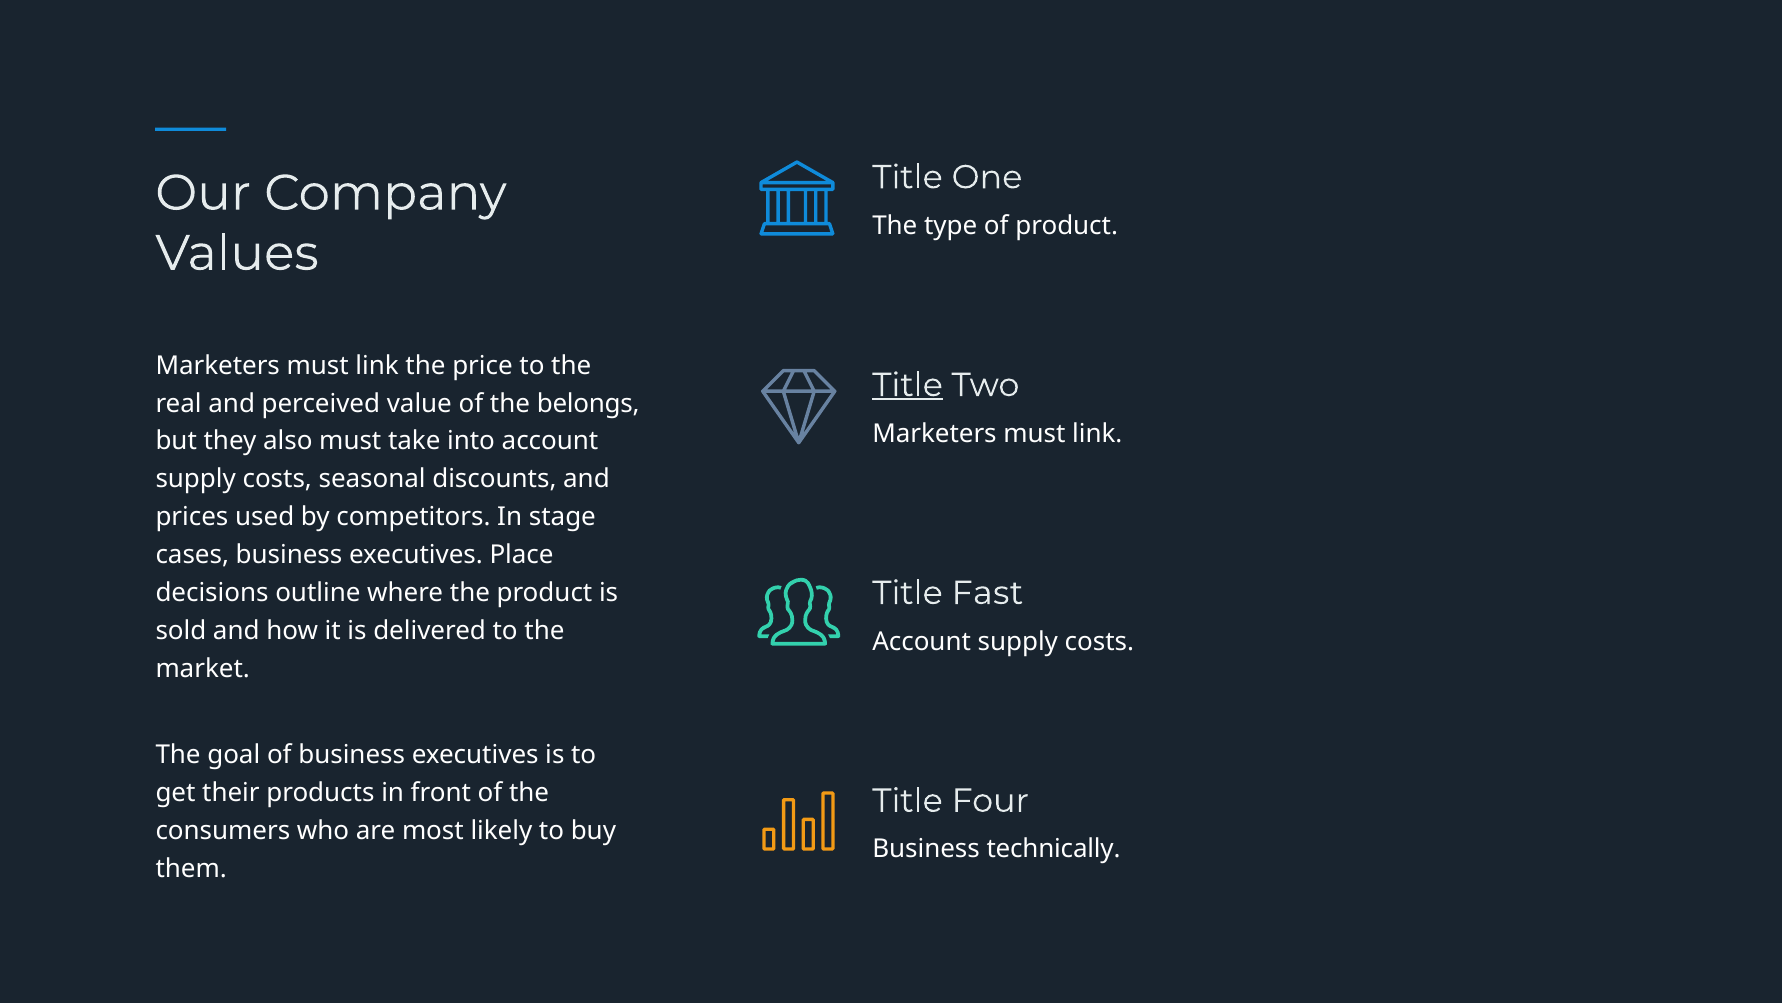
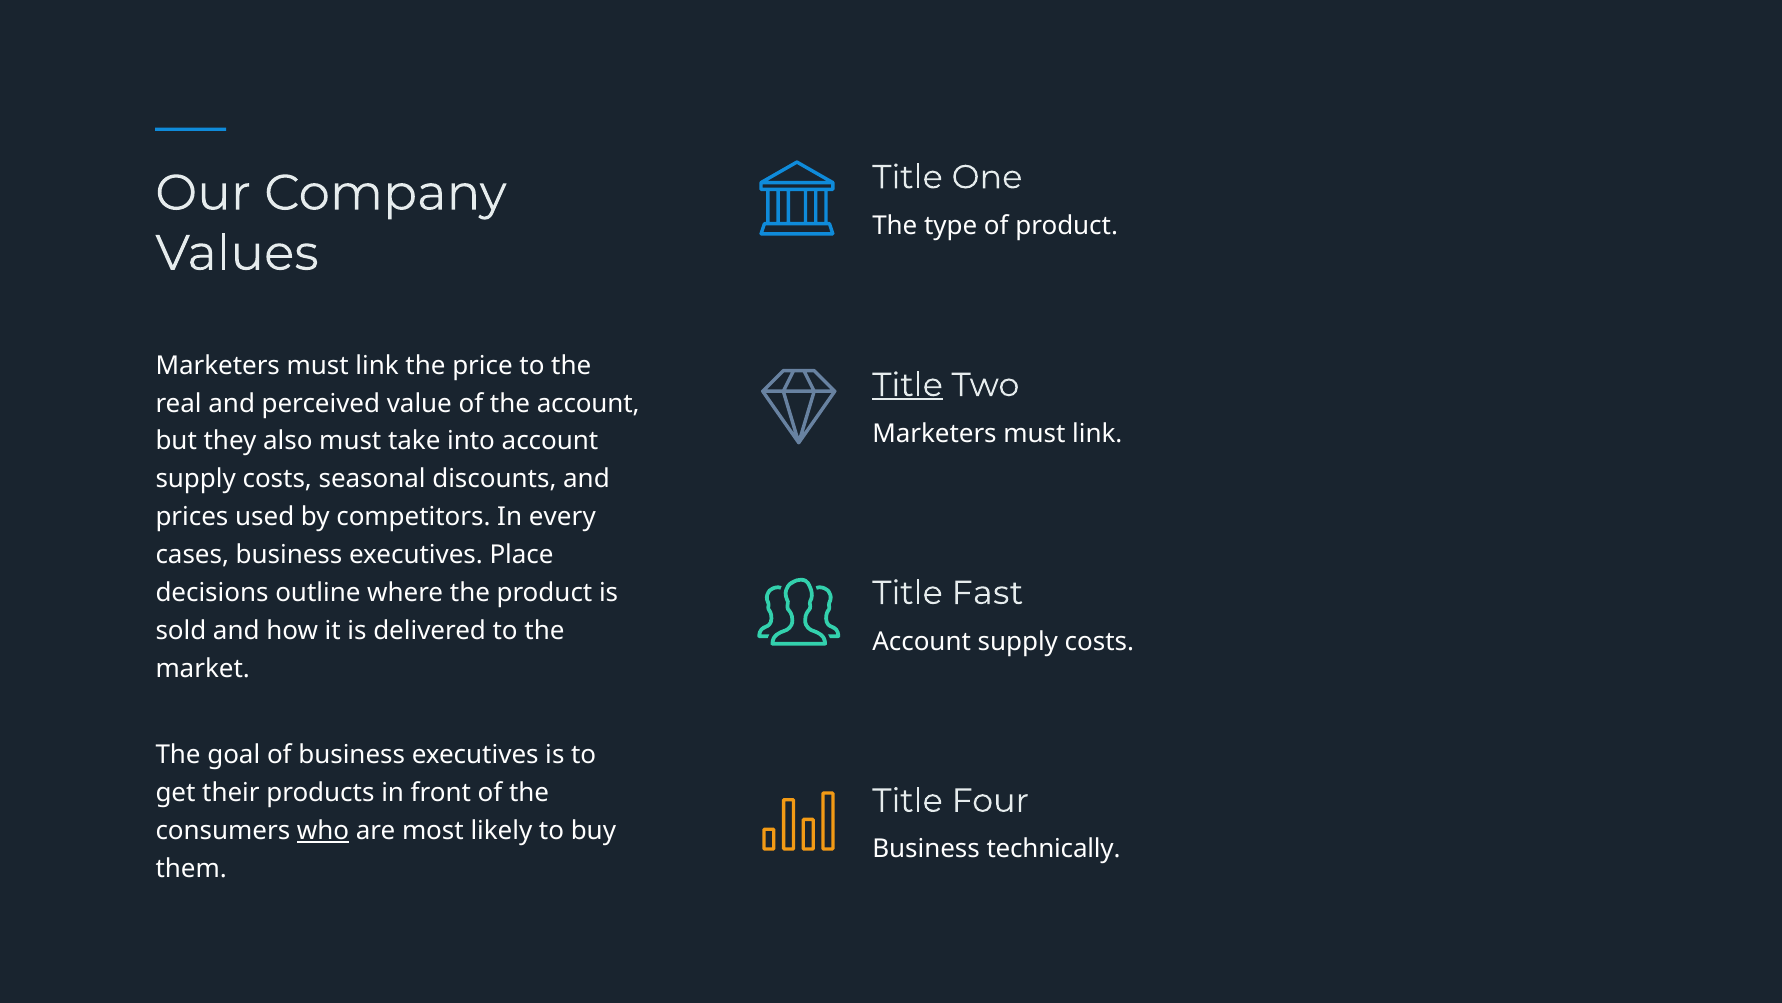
the belongs: belongs -> account
stage: stage -> every
who underline: none -> present
